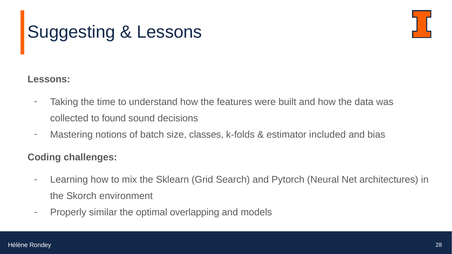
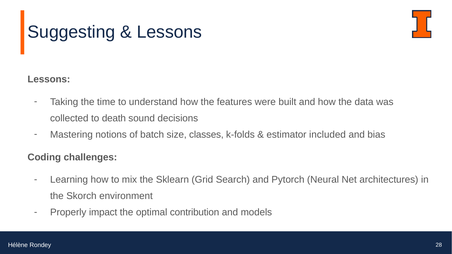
found: found -> death
similar: similar -> impact
overlapping: overlapping -> contribution
